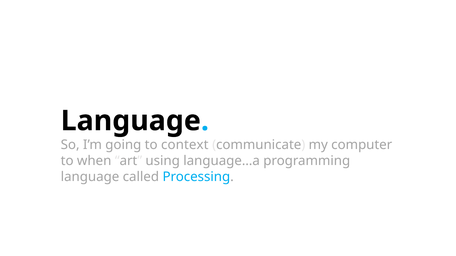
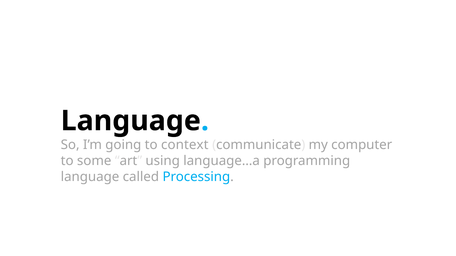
when: when -> some
